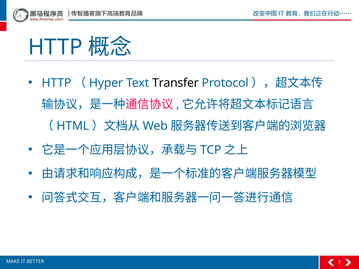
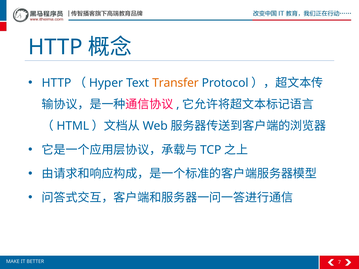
Transfer colour: black -> orange
